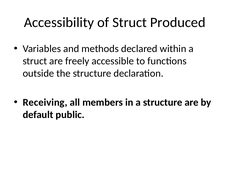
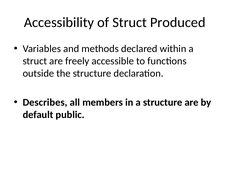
Receiving: Receiving -> Describes
